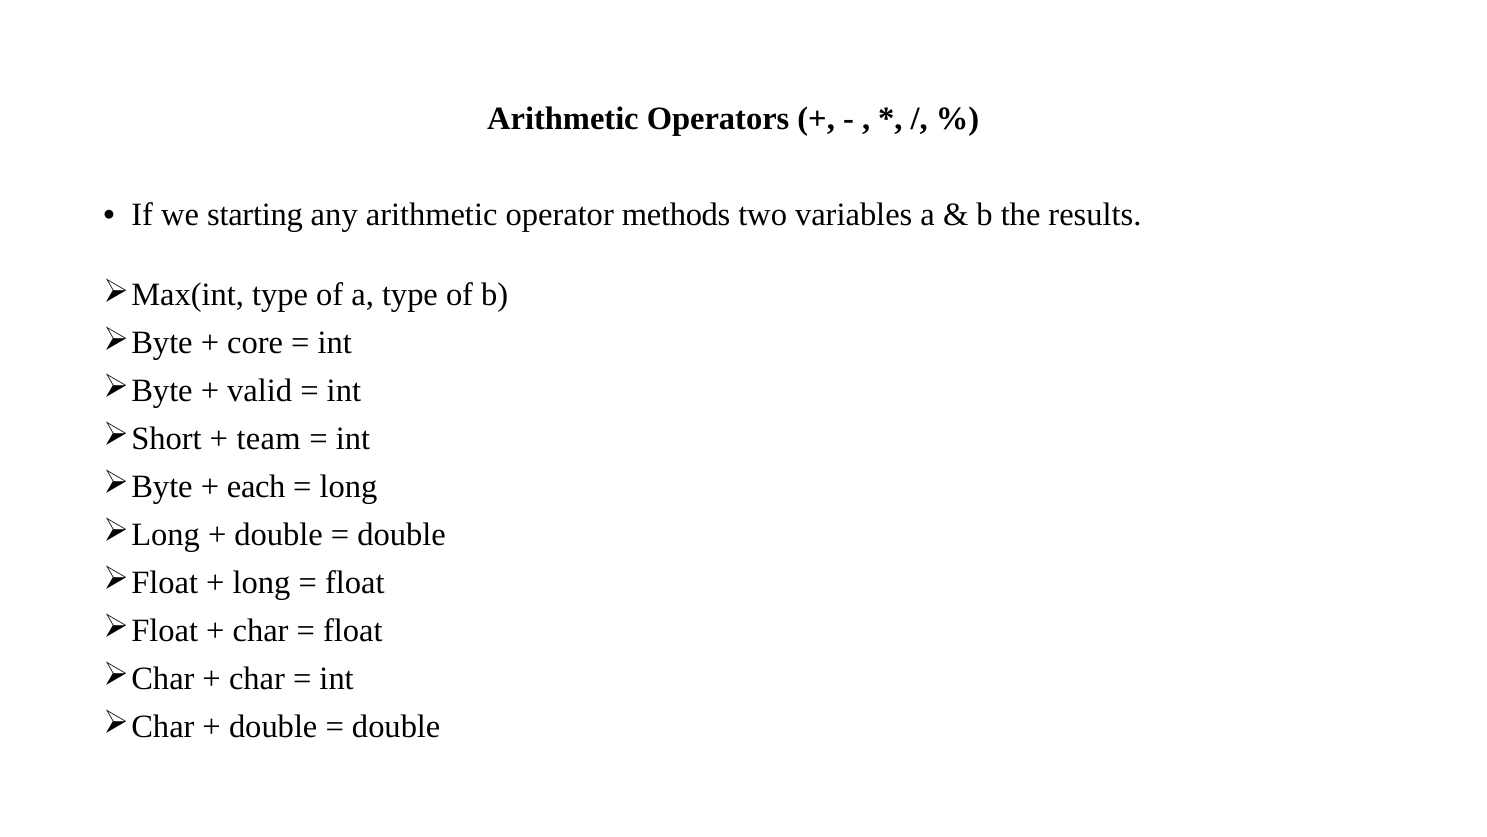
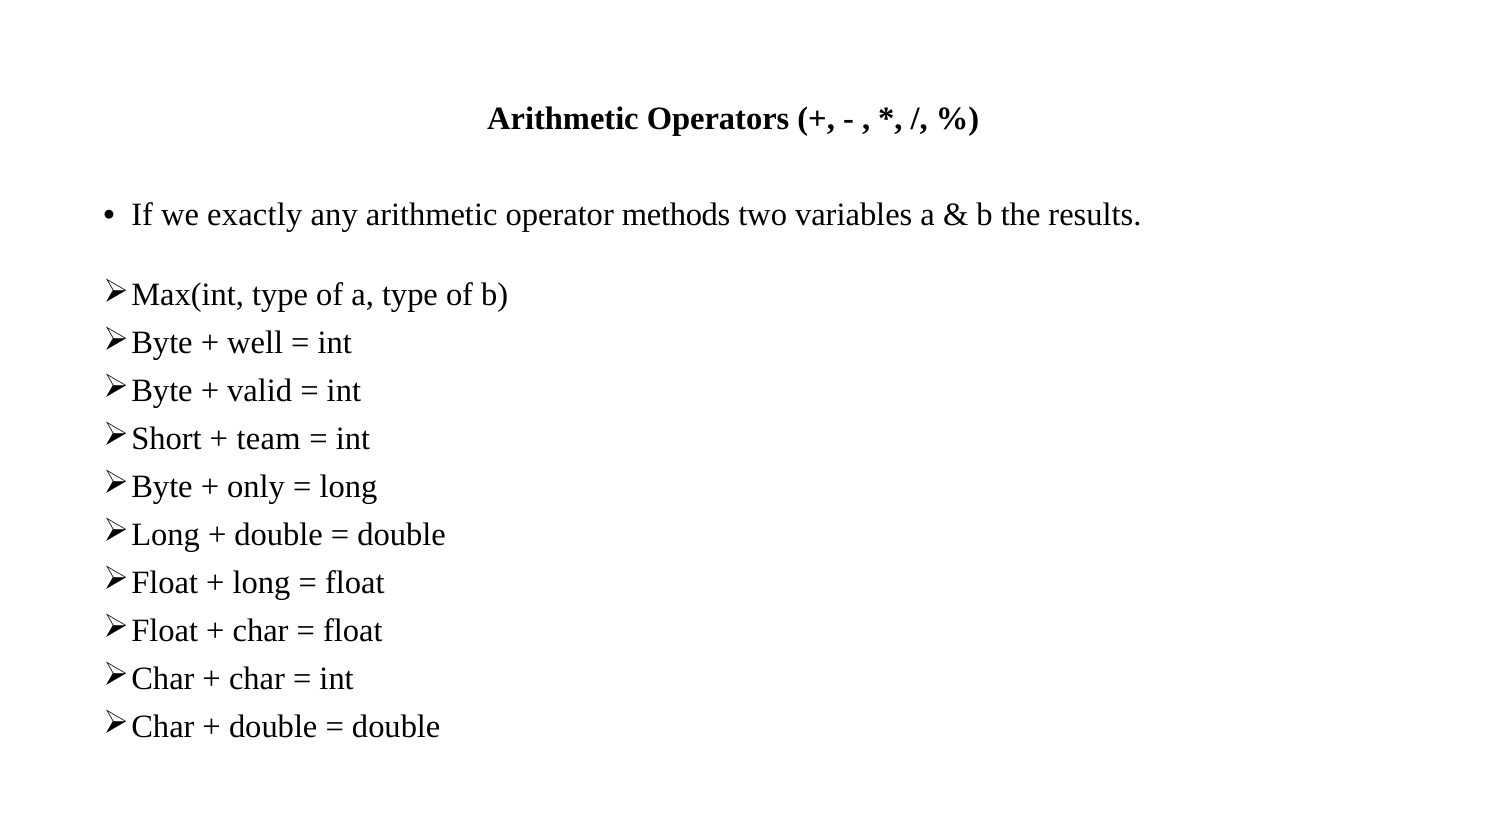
starting: starting -> exactly
core: core -> well
each: each -> only
